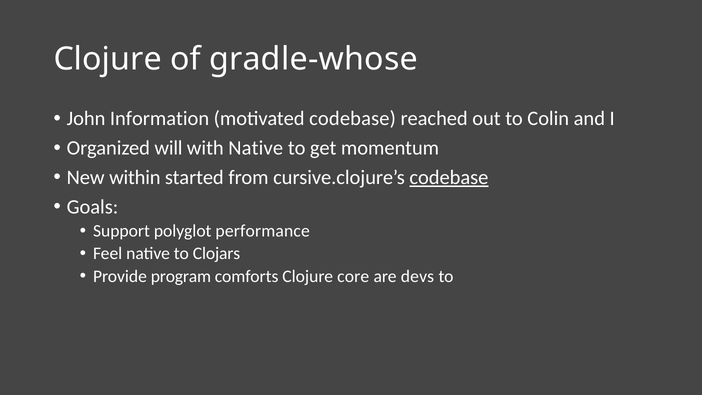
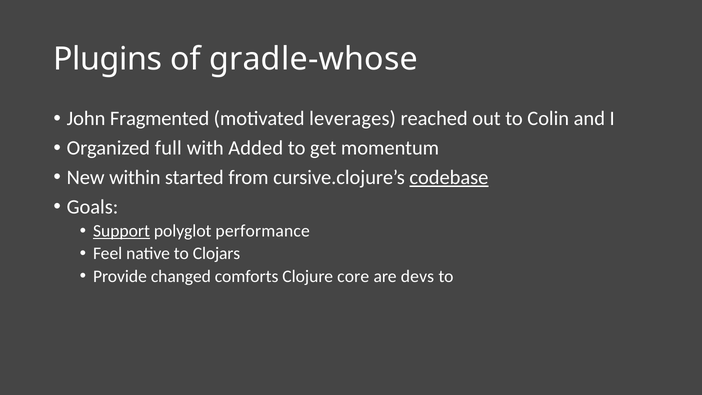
Clojure at (108, 59): Clojure -> Plugins
Information: Information -> Fragmented
motivated codebase: codebase -> leverages
will: will -> full
with Native: Native -> Added
Support underline: none -> present
program: program -> changed
